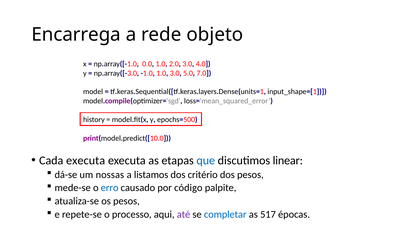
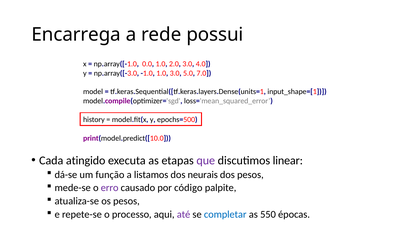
objeto: objeto -> possui
Cada executa: executa -> atingido
que colour: blue -> purple
nossas: nossas -> função
critério: critério -> neurais
erro colour: blue -> purple
517: 517 -> 550
